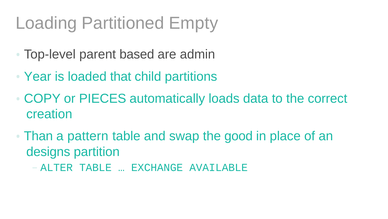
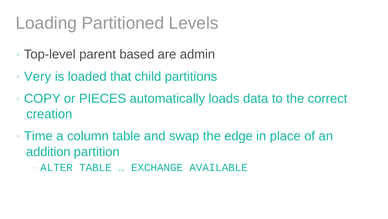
Empty: Empty -> Levels
Year: Year -> Very
Than: Than -> Time
pattern: pattern -> column
good: good -> edge
designs: designs -> addition
